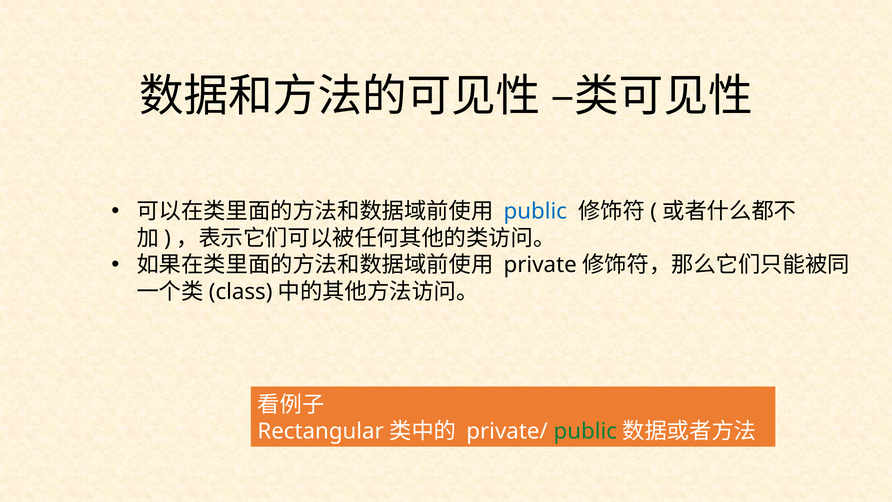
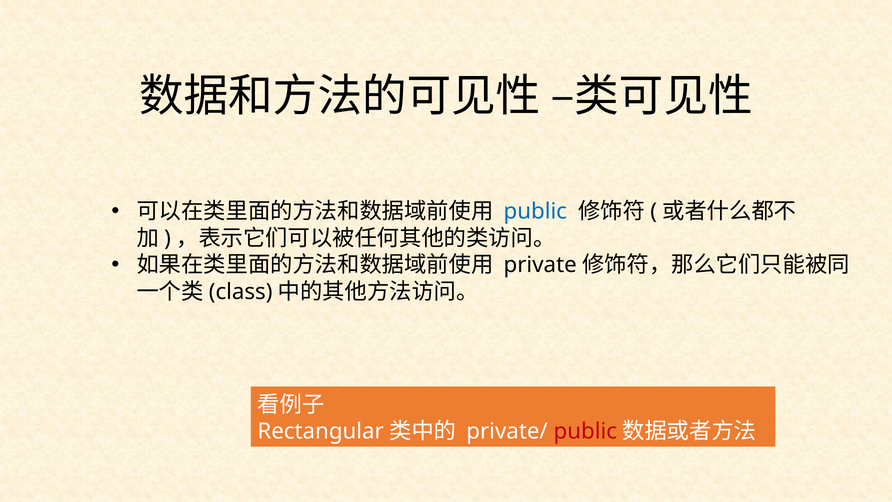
public at (585, 431) colour: green -> red
